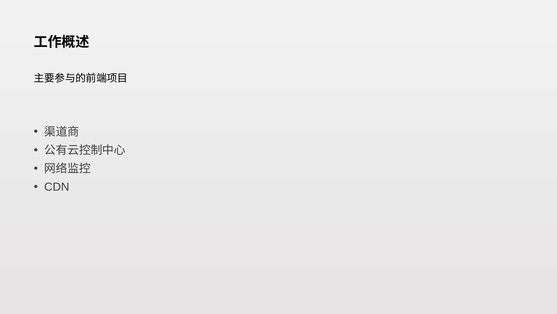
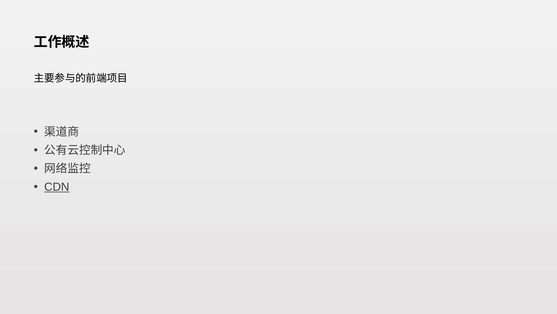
CDN underline: none -> present
